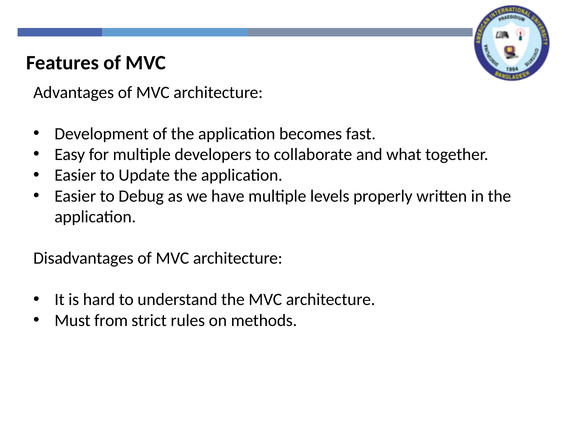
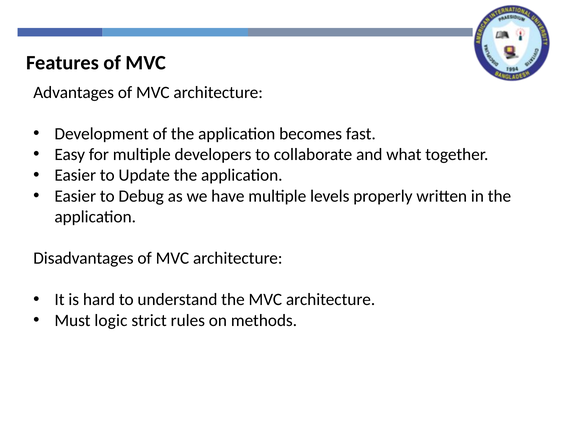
from: from -> logic
